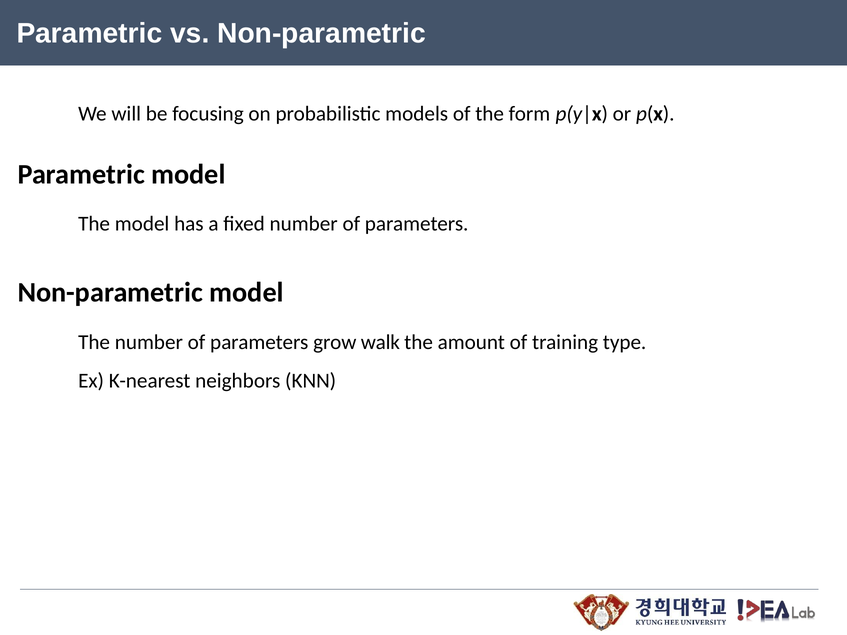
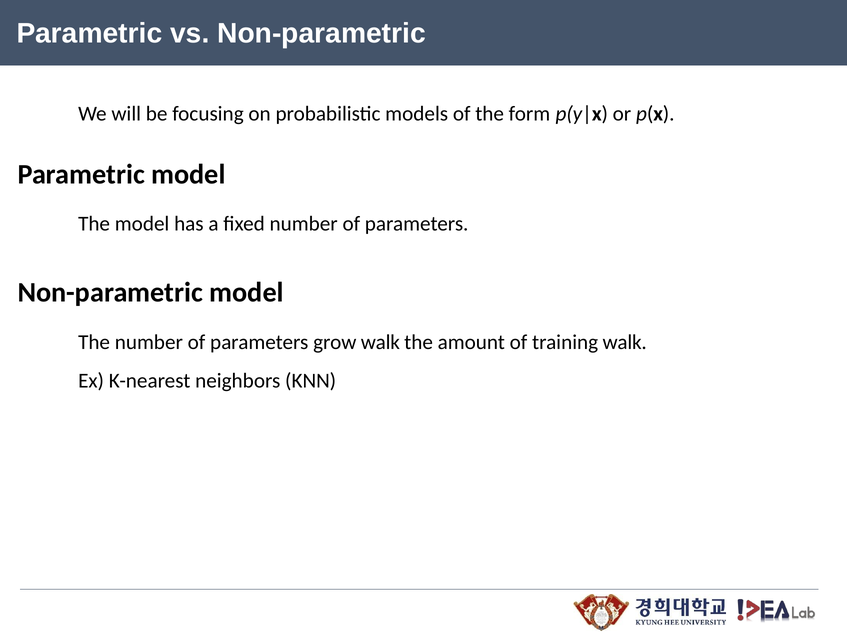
training type: type -> walk
